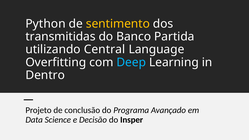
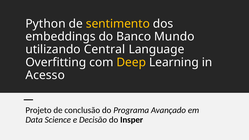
transmitidas: transmitidas -> embeddings
Partida: Partida -> Mundo
Deep colour: light blue -> yellow
Dentro: Dentro -> Acesso
